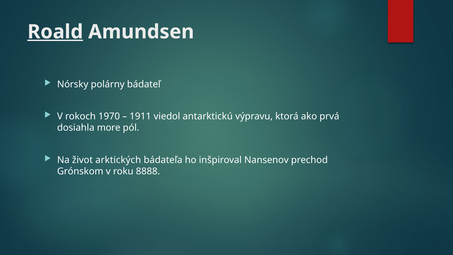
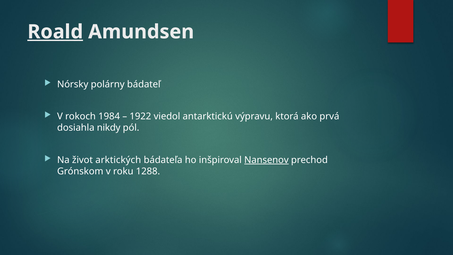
1970: 1970 -> 1984
1911: 1911 -> 1922
more: more -> nikdy
Nansenov underline: none -> present
8888: 8888 -> 1288
